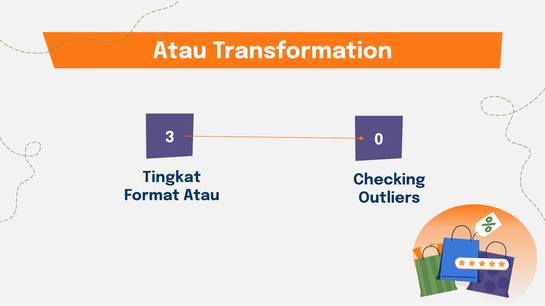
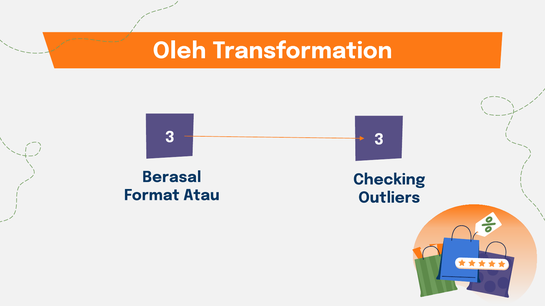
Atau at (180, 51): Atau -> Oleh
3 0: 0 -> 3
Tingkat: Tingkat -> Berasal
